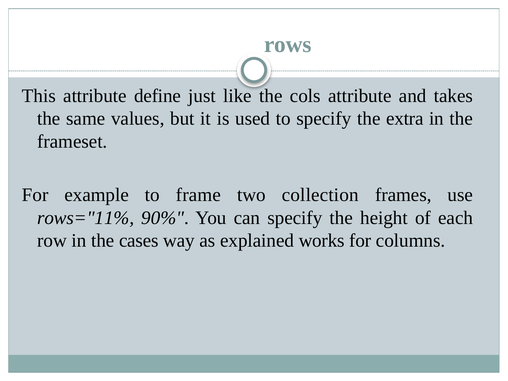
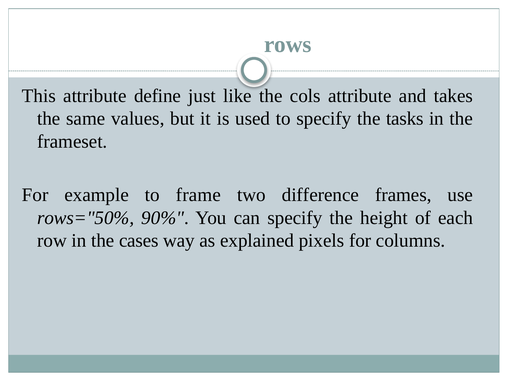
extra: extra -> tasks
collection: collection -> difference
rows="11%: rows="11% -> rows="50%
works: works -> pixels
